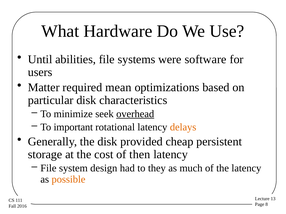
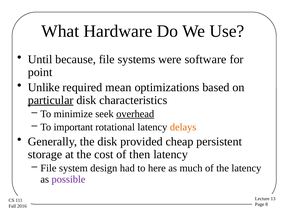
abilities: abilities -> because
users: users -> point
Matter: Matter -> Unlike
particular underline: none -> present
they: they -> here
possible colour: orange -> purple
